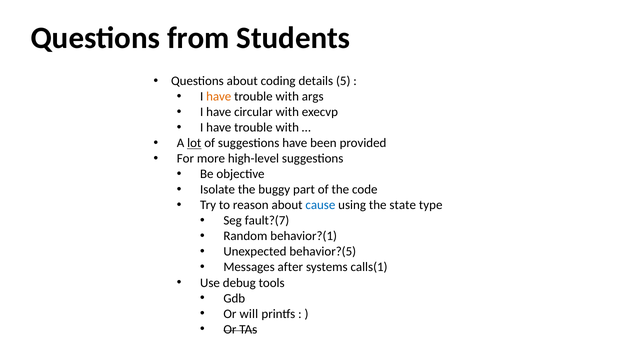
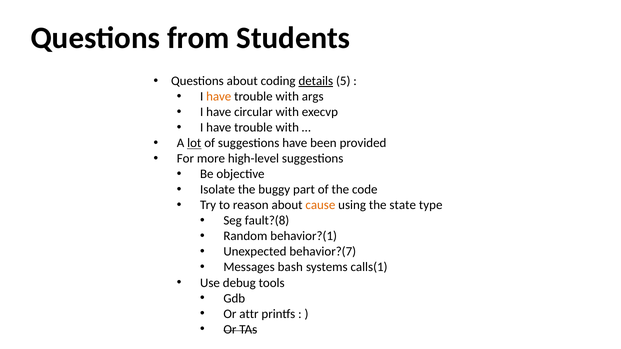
details underline: none -> present
cause colour: blue -> orange
fault?(7: fault?(7 -> fault?(8
behavior?(5: behavior?(5 -> behavior?(7
after: after -> bash
will: will -> attr
